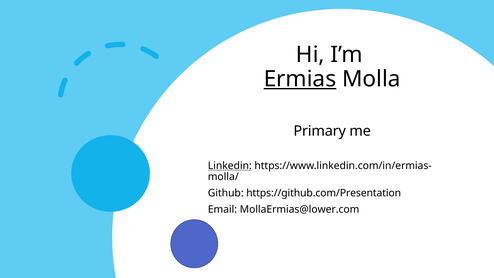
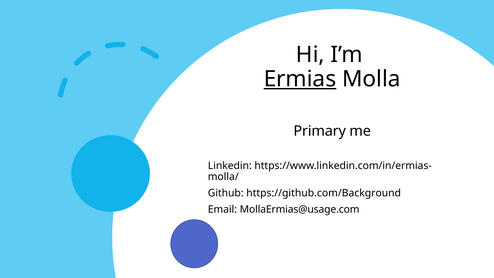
Linkedin underline: present -> none
https://github.com/Presentation: https://github.com/Presentation -> https://github.com/Background
MollaErmias@lower.com: MollaErmias@lower.com -> MollaErmias@usage.com
